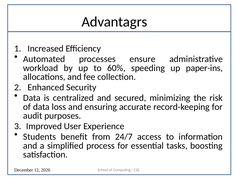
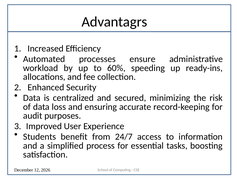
paper-ins: paper-ins -> ready-ins
